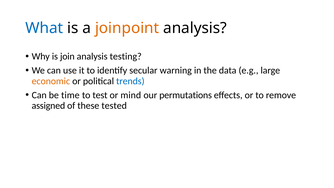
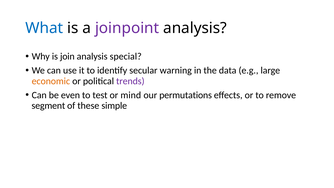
joinpoint colour: orange -> purple
testing: testing -> special
trends colour: blue -> purple
time: time -> even
assigned: assigned -> segment
tested: tested -> simple
